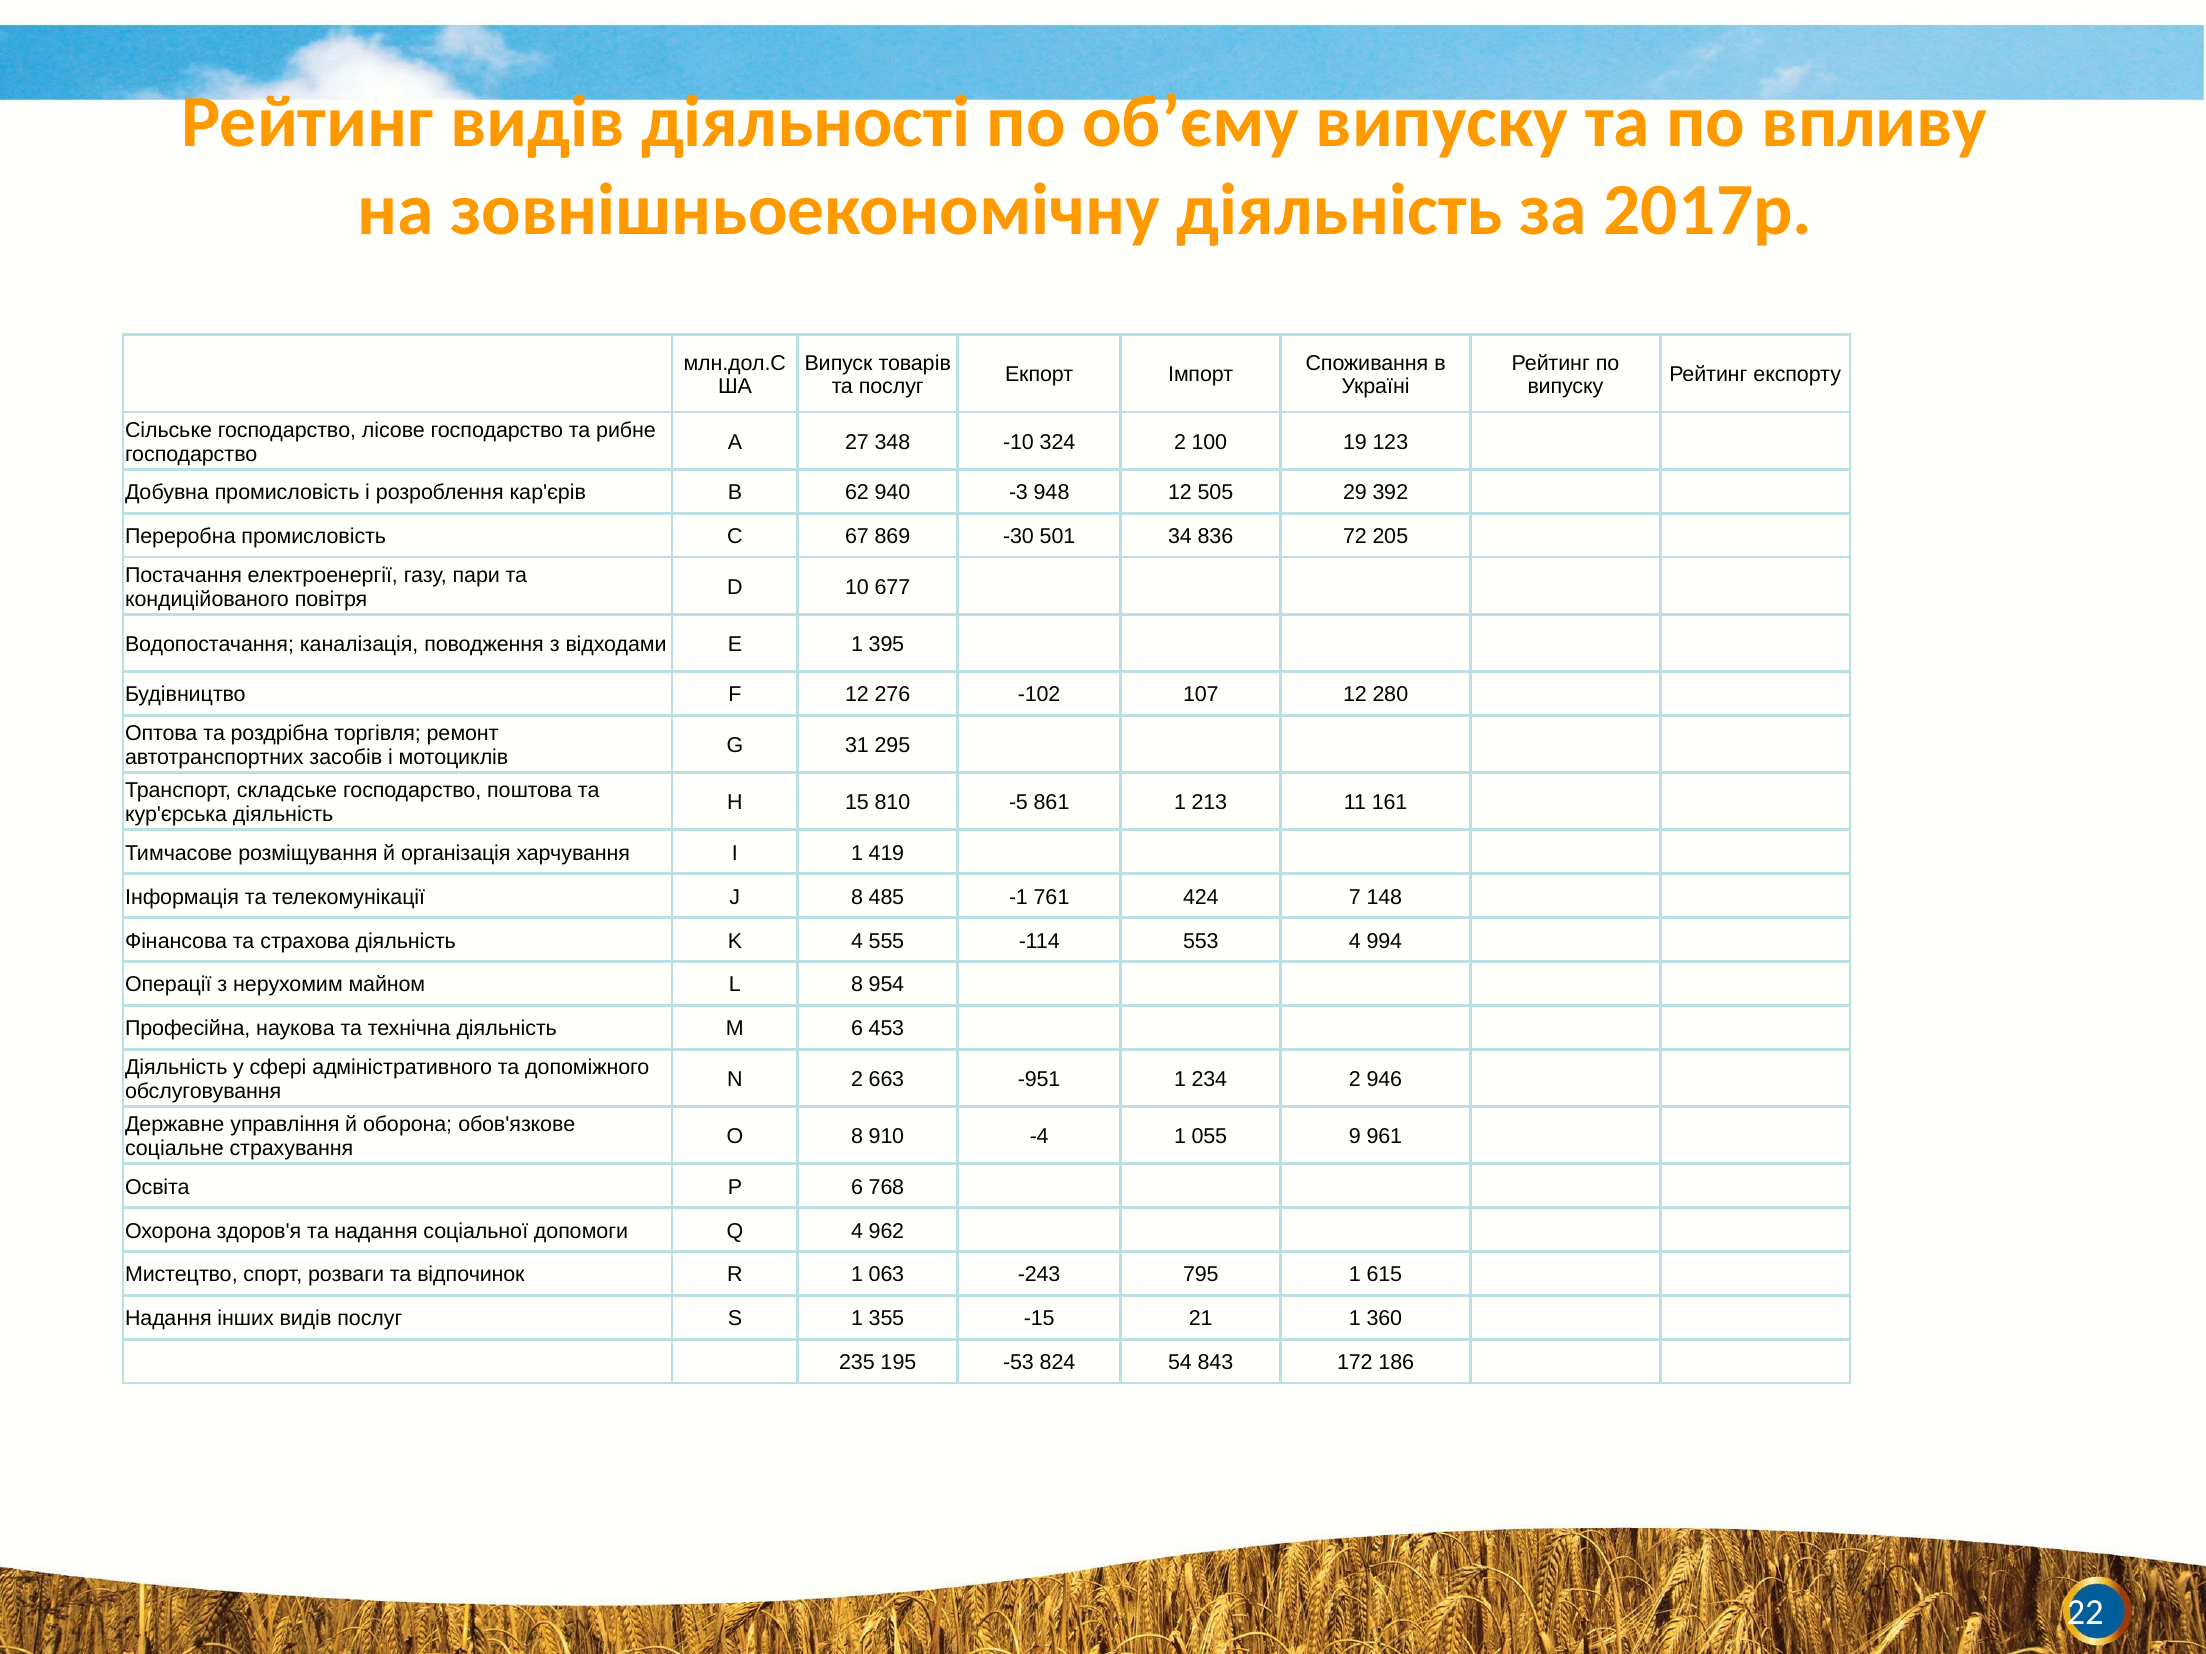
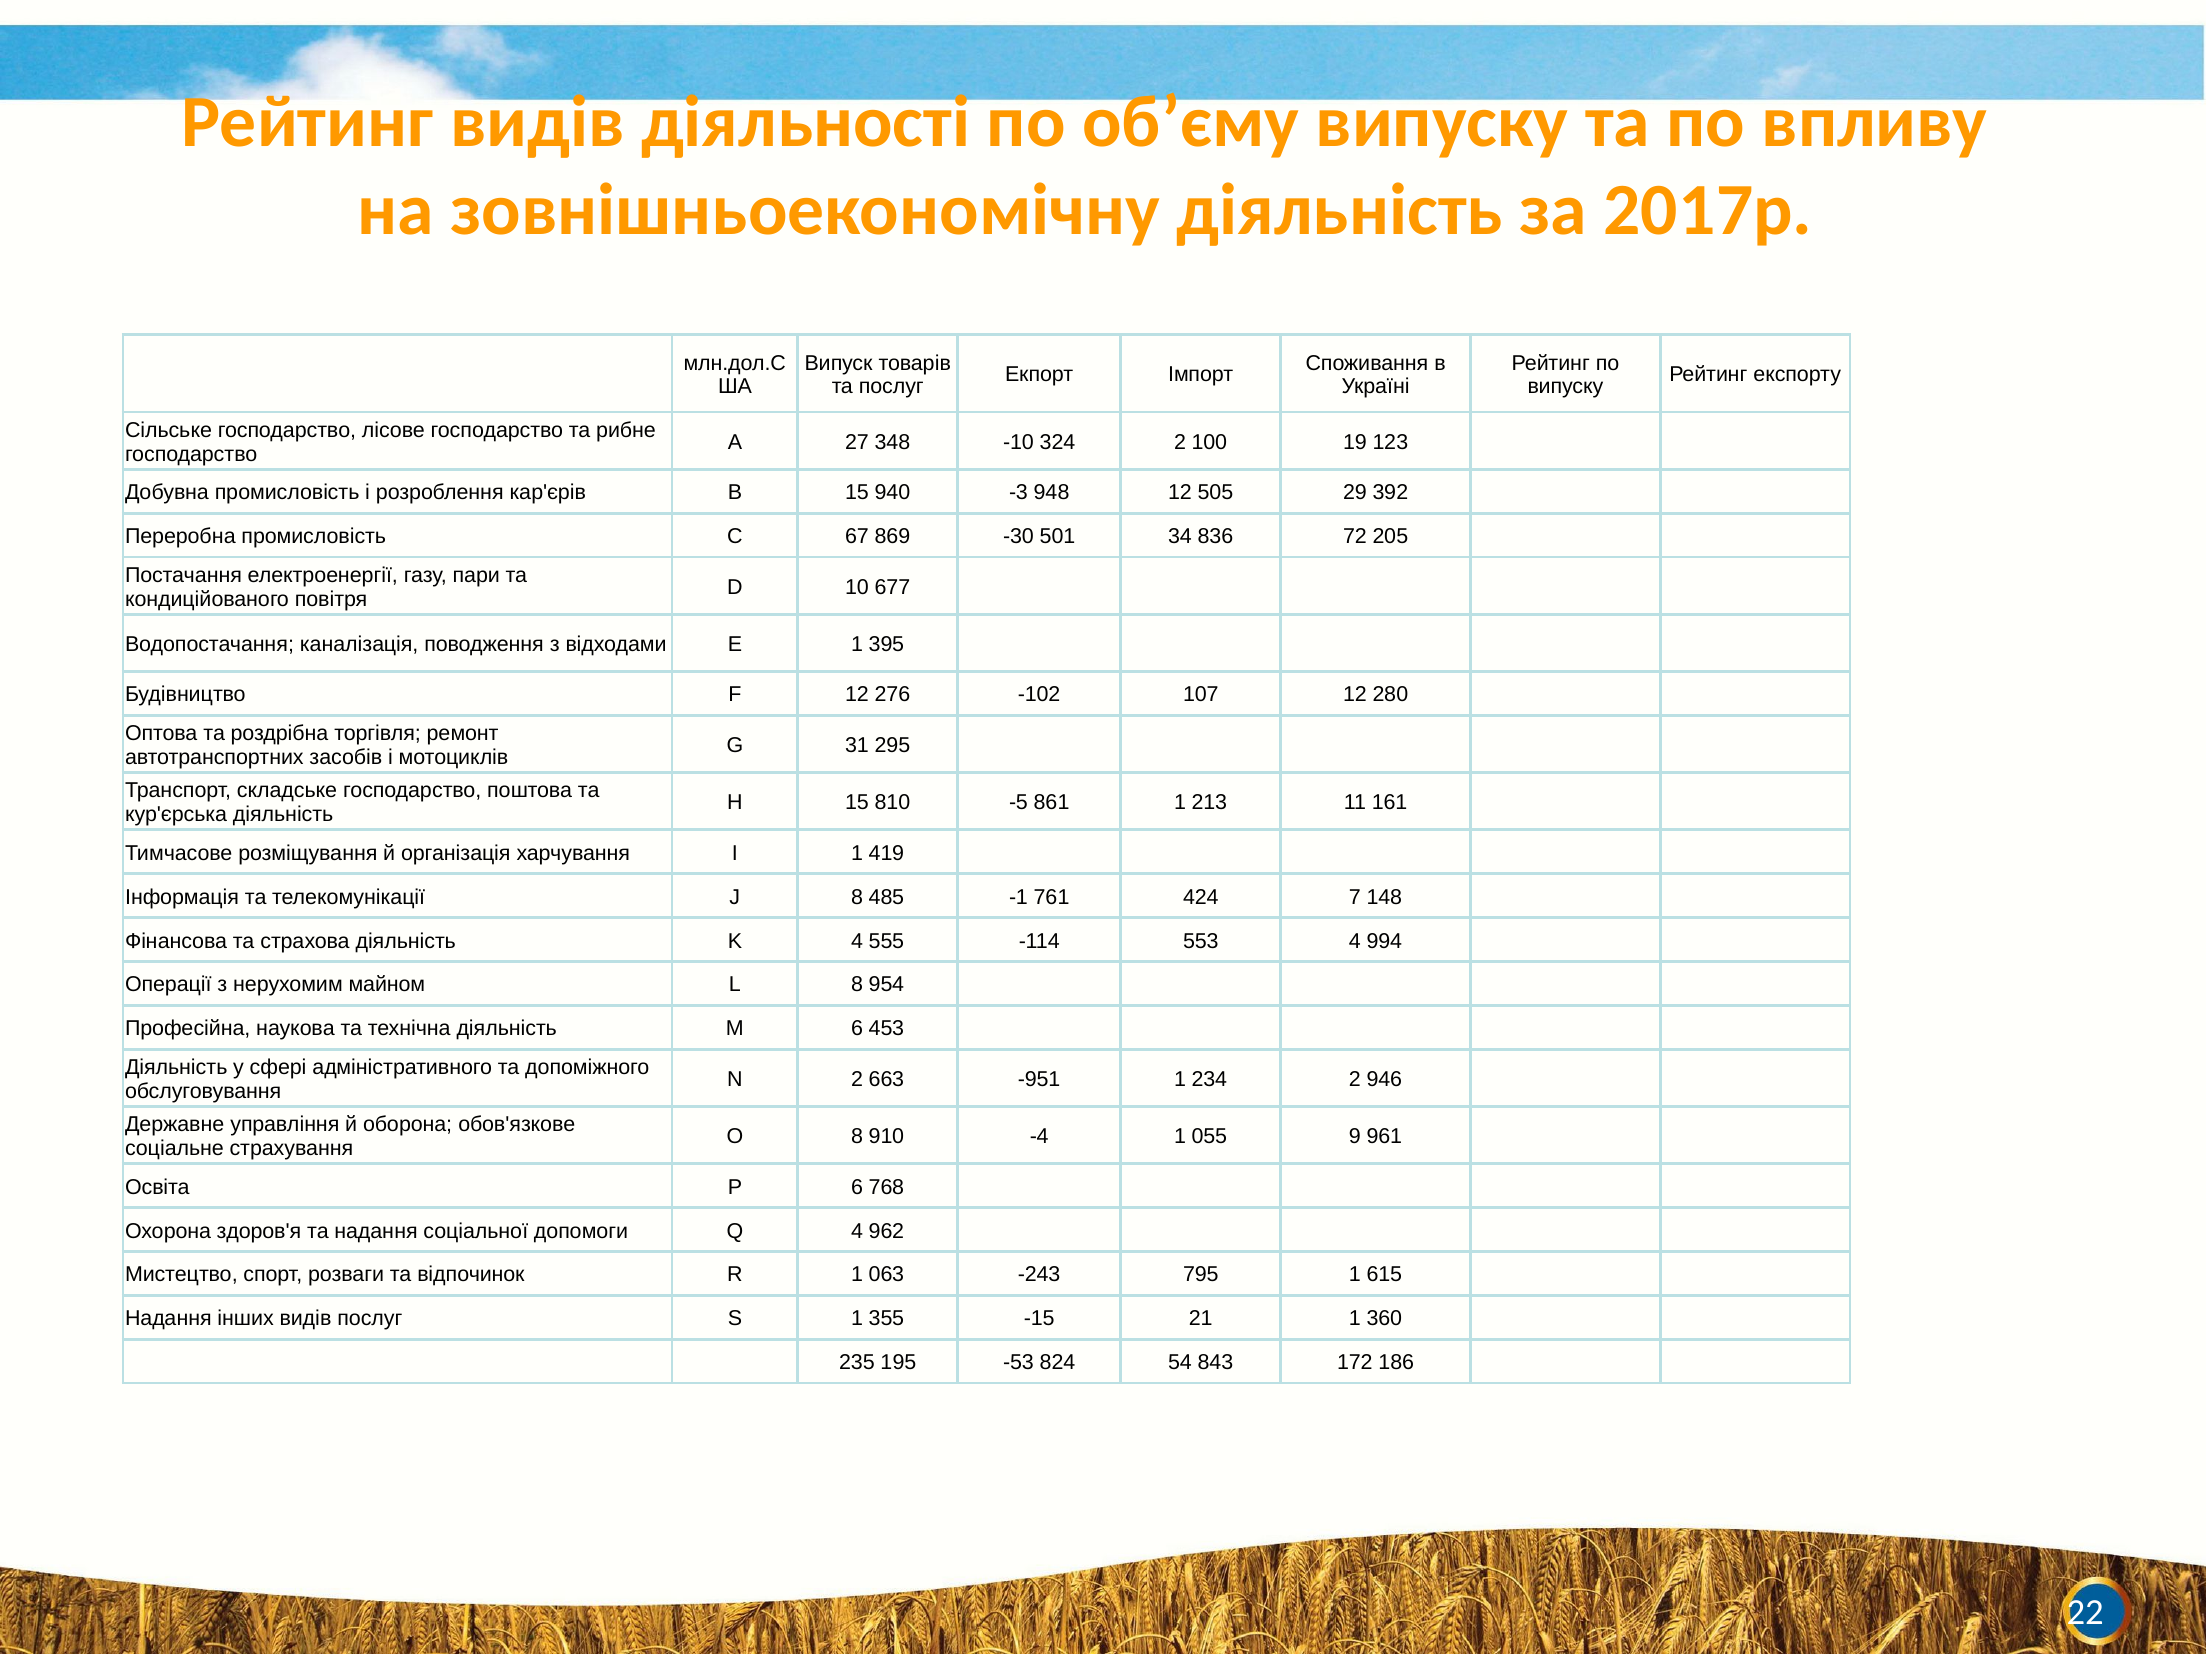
B 62: 62 -> 15
